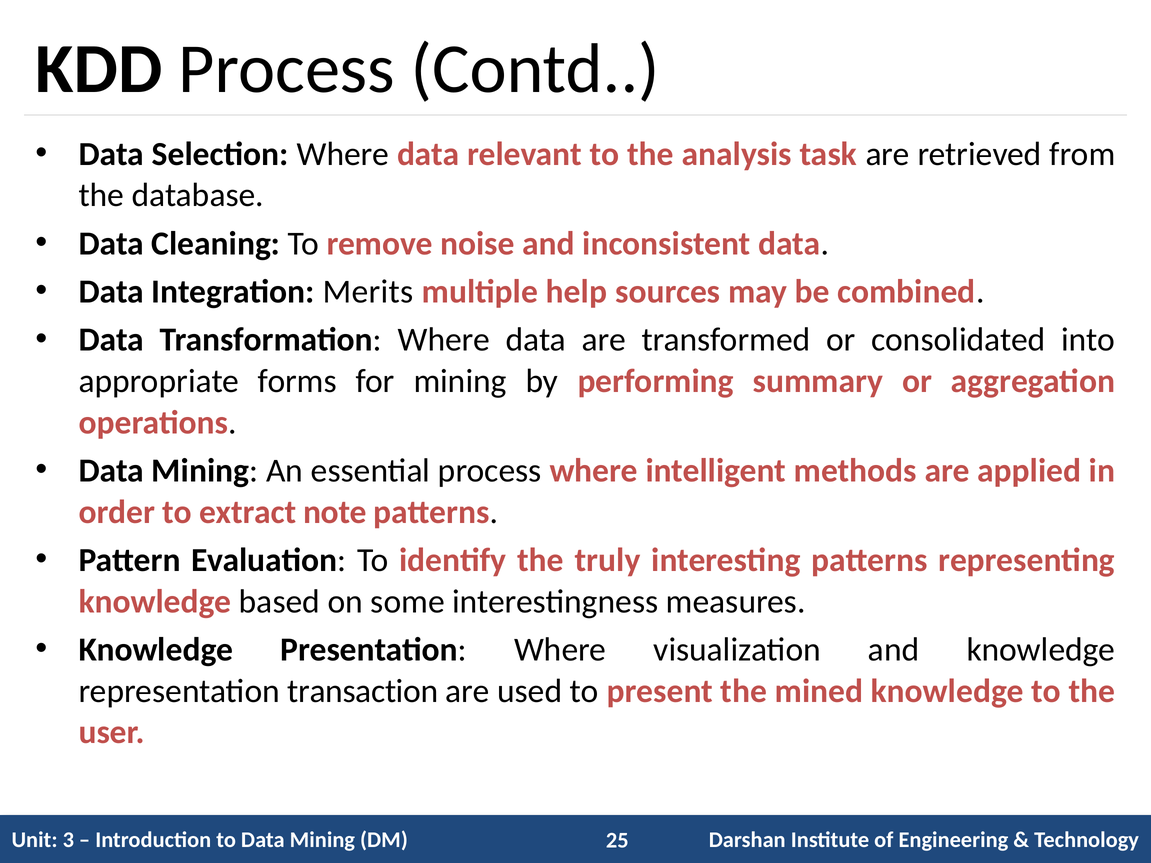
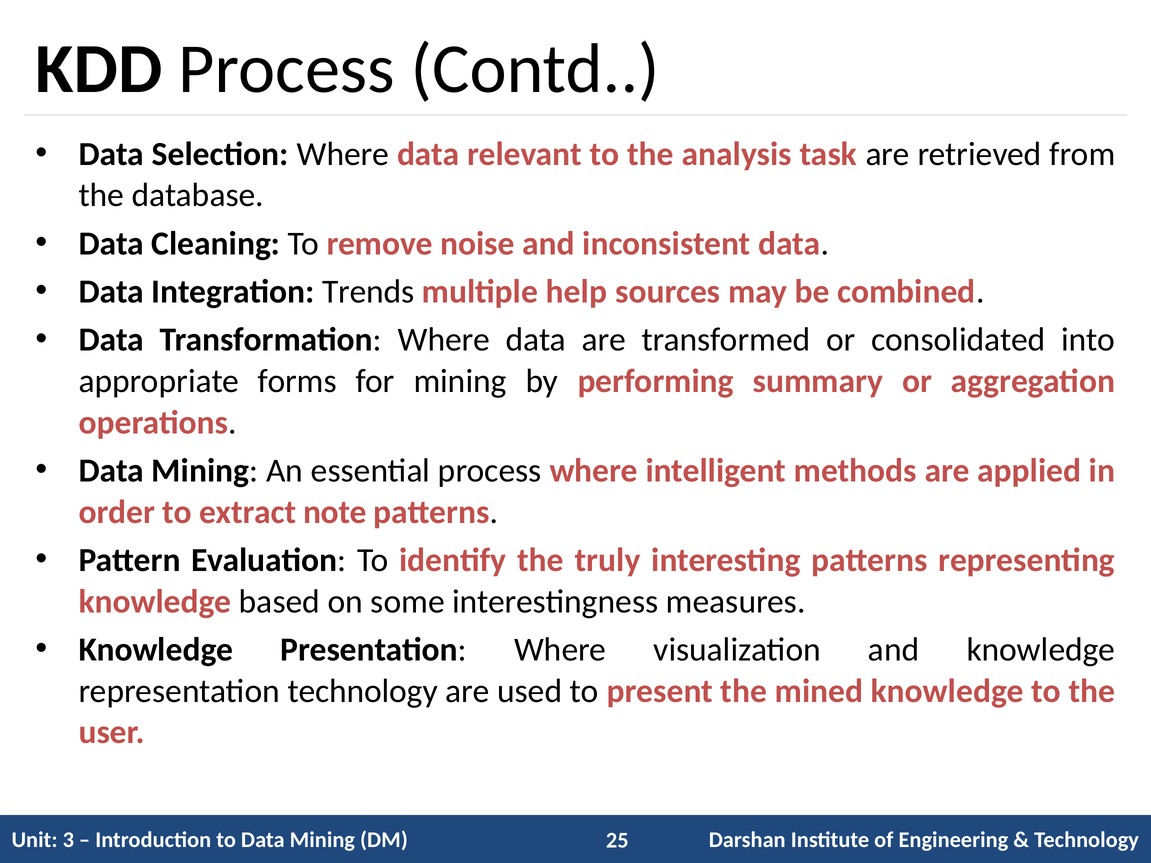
Merits: Merits -> Trends
representation transaction: transaction -> technology
